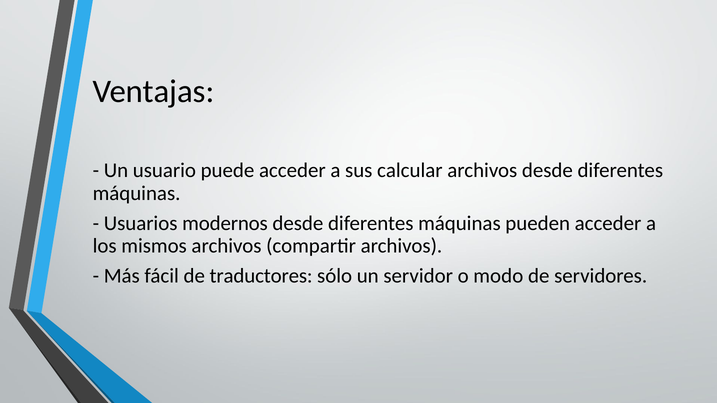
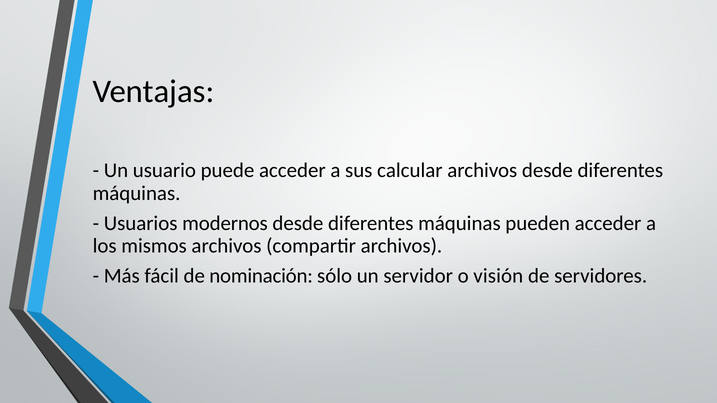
traductores: traductores -> nominación
modo: modo -> visión
